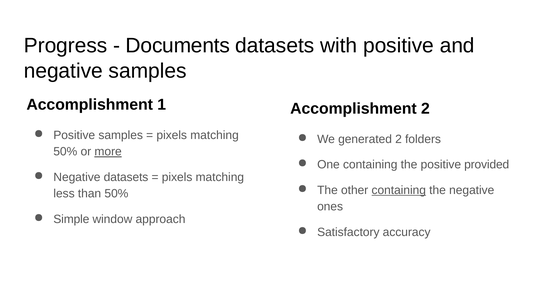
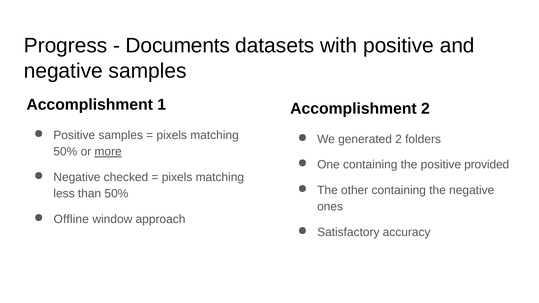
Negative datasets: datasets -> checked
containing at (399, 190) underline: present -> none
Simple: Simple -> Offline
